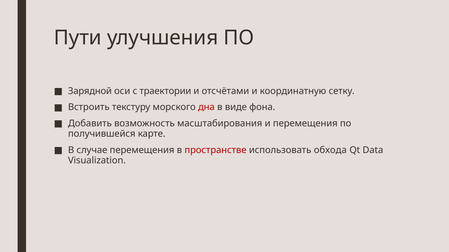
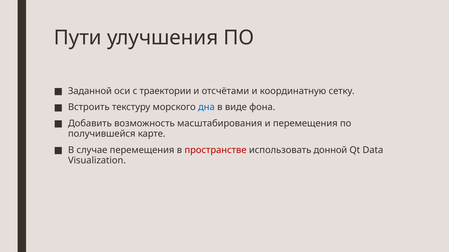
Зарядной: Зарядной -> Заданной
дна colour: red -> blue
обхода: обхода -> донной
